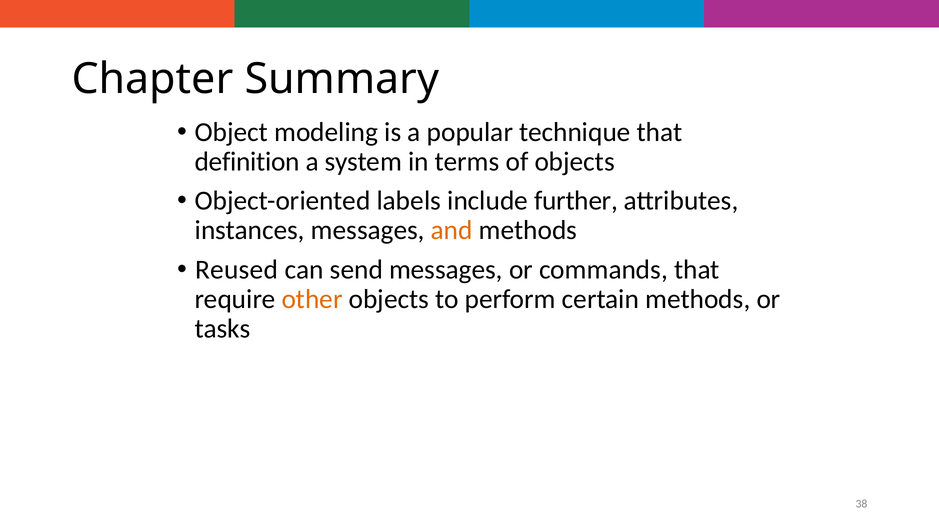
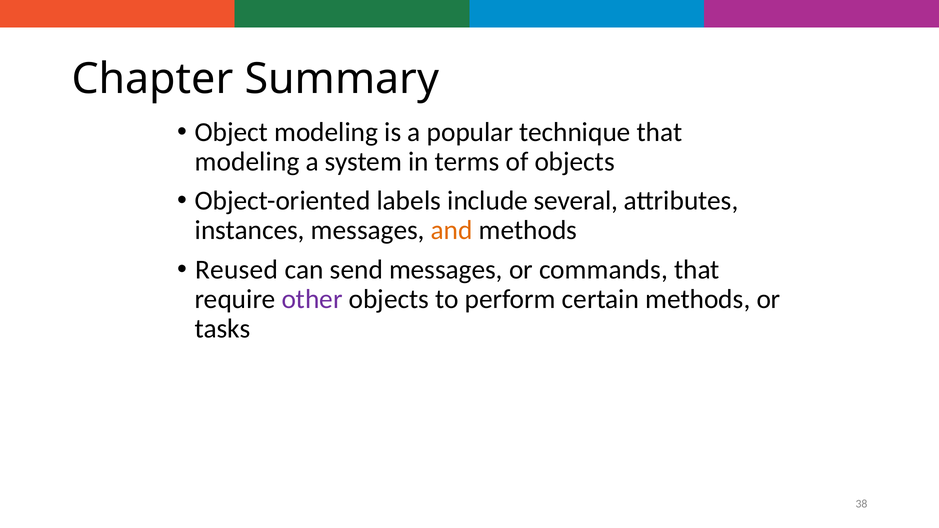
definition at (247, 162): definition -> modeling
further: further -> several
other colour: orange -> purple
